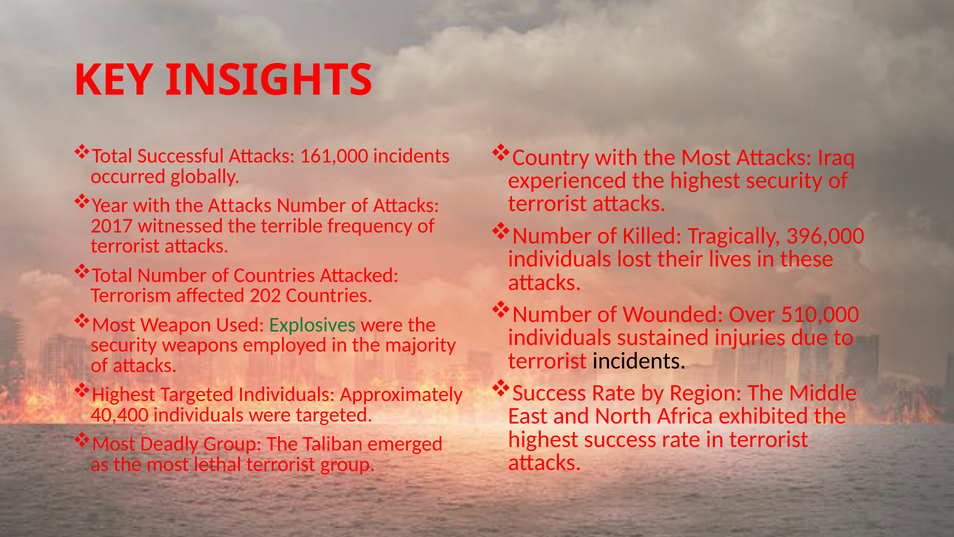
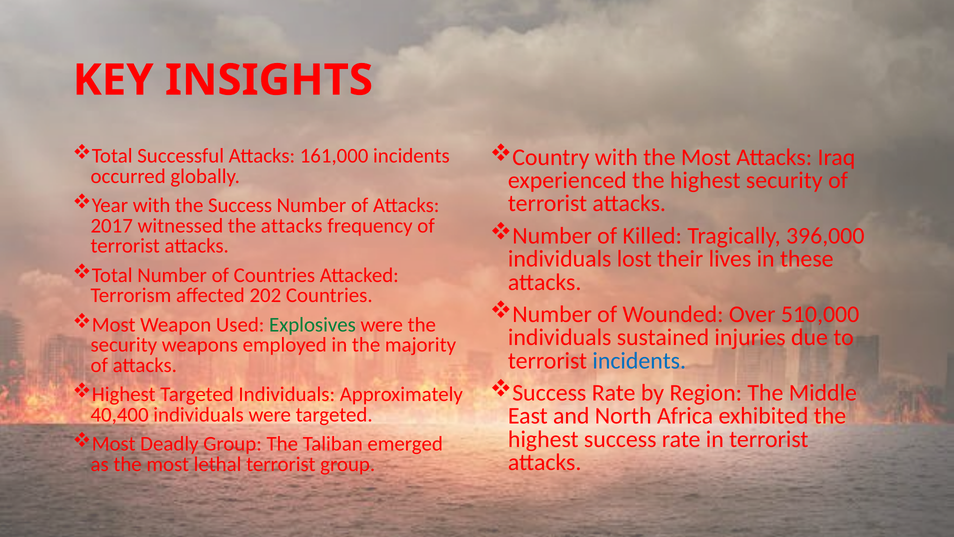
the Attacks: Attacks -> Success
the terrible: terrible -> attacks
incidents at (639, 360) colour: black -> blue
